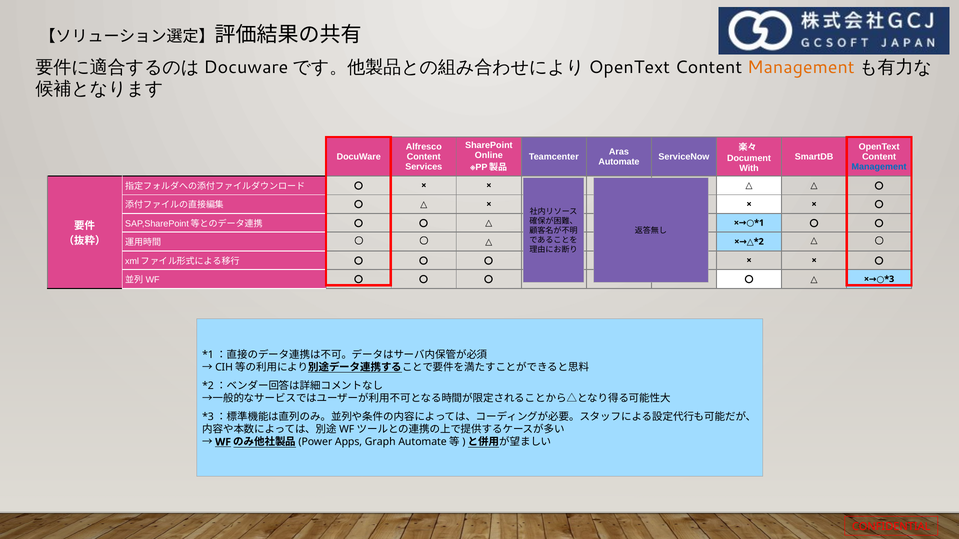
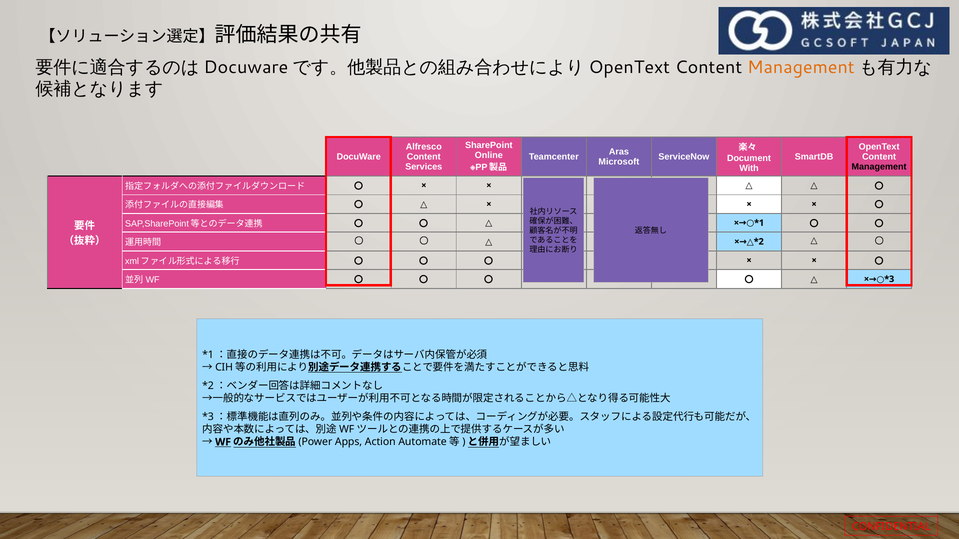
Automate at (619, 162): Automate -> Microsoft
Management at (879, 167) colour: blue -> black
Graph: Graph -> Action
